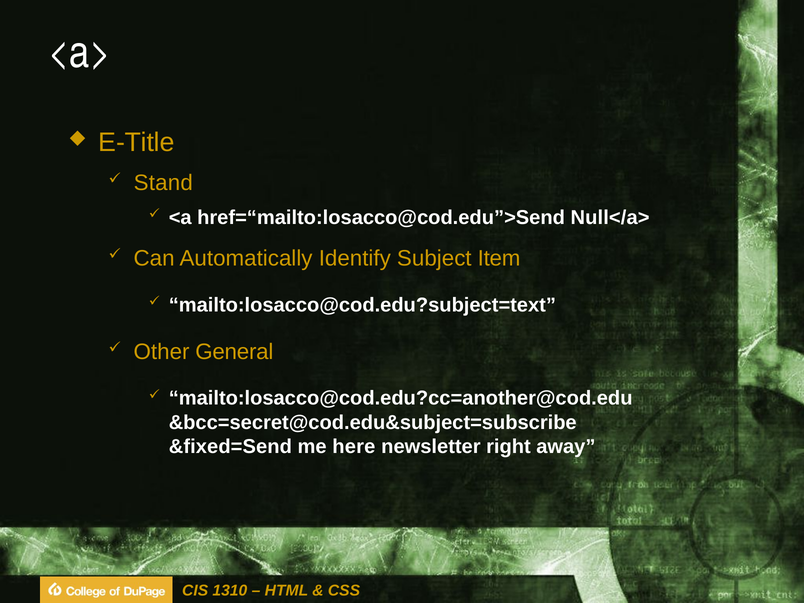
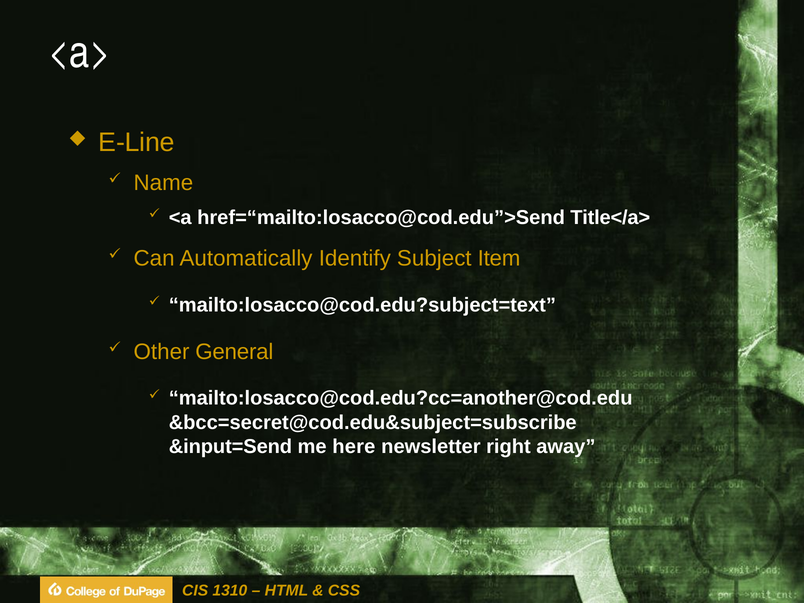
E-Title: E-Title -> E-Line
Stand: Stand -> Name
Null</a>: Null</a> -> Title</a>
&fixed=Send: &fixed=Send -> &input=Send
